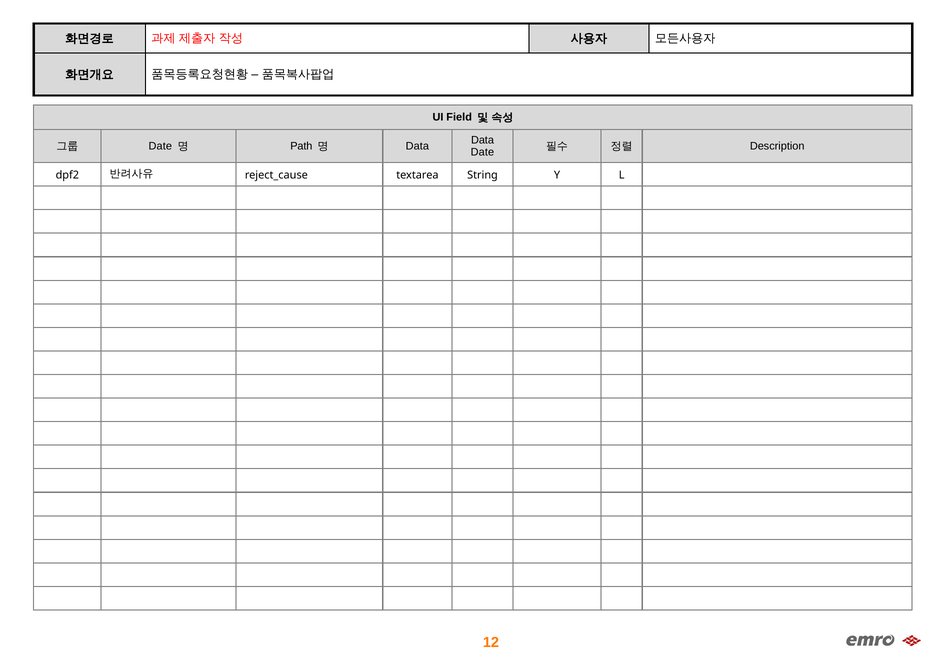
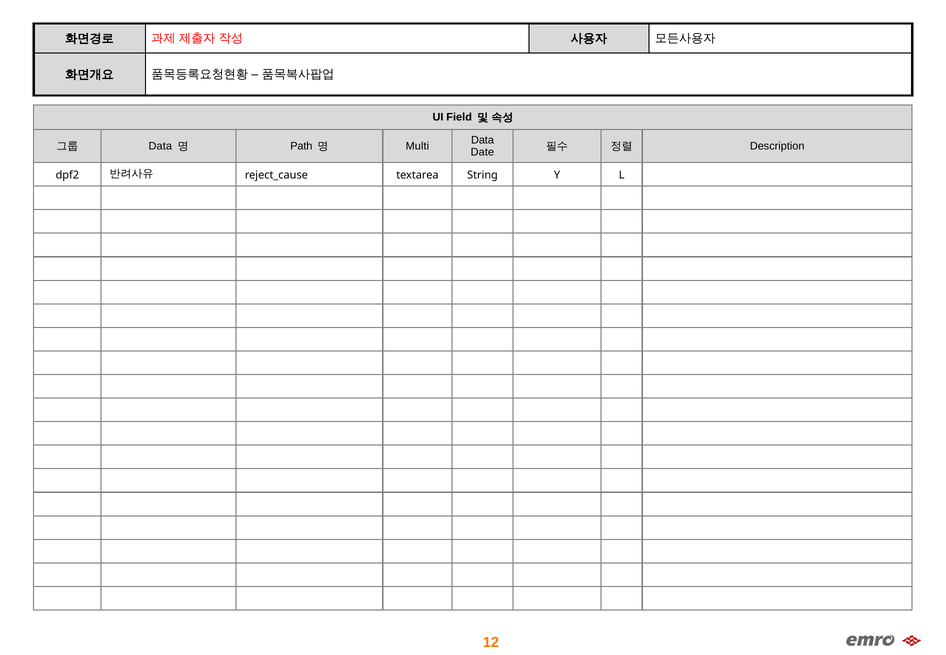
Date at (160, 146): Date -> Data
Data at (417, 146): Data -> Multi
